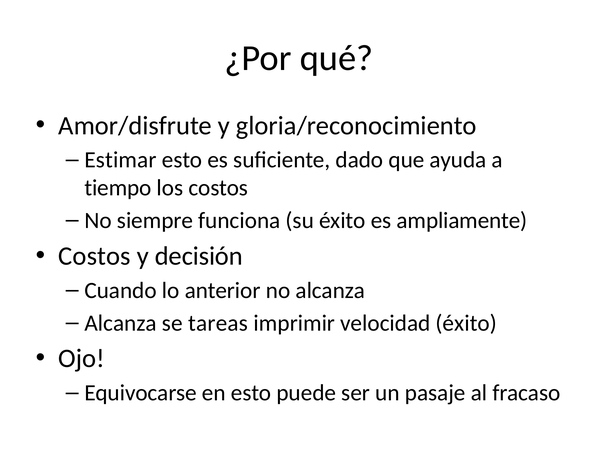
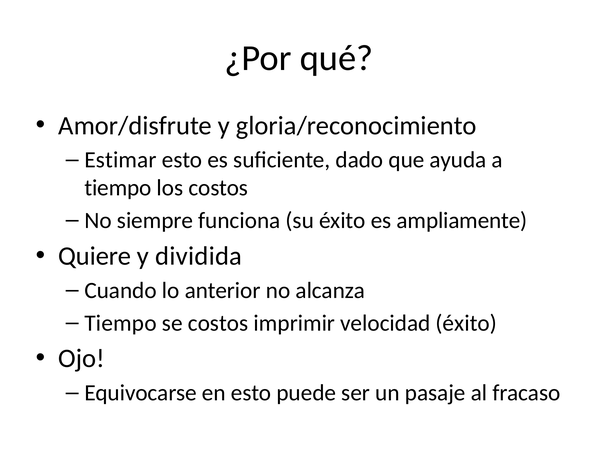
Costos at (95, 256): Costos -> Quiere
decisión: decisión -> dividida
Alcanza at (121, 323): Alcanza -> Tiempo
se tareas: tareas -> costos
